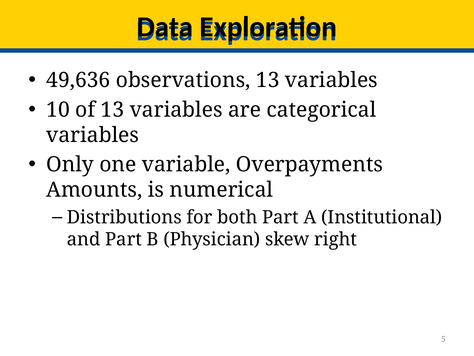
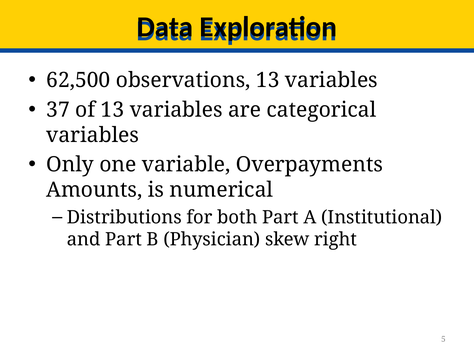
49,636: 49,636 -> 62,500
10: 10 -> 37
